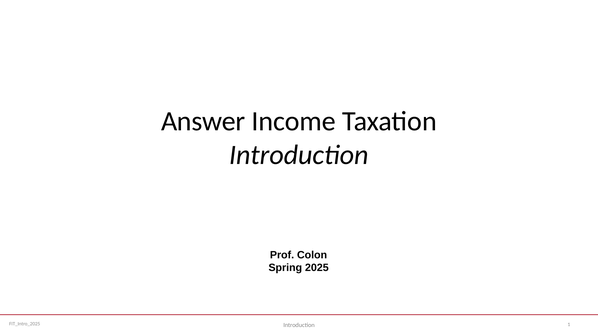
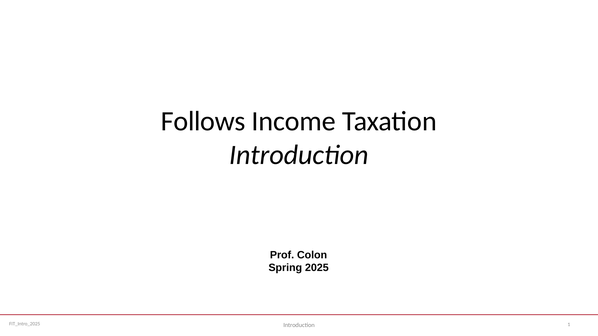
Answer: Answer -> Follows
